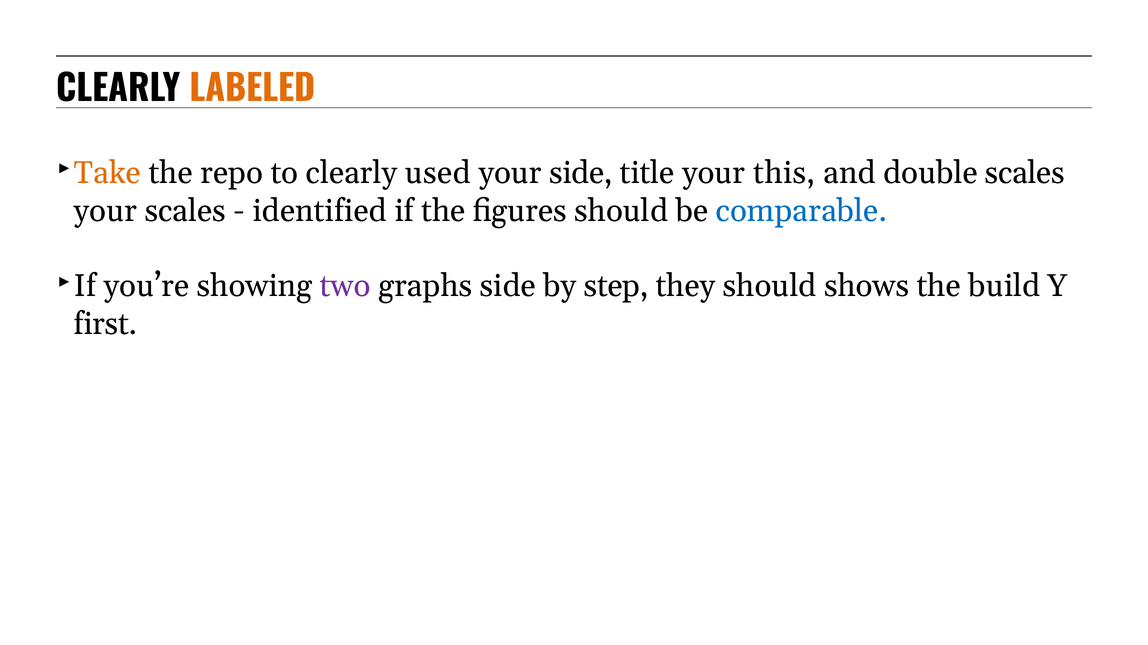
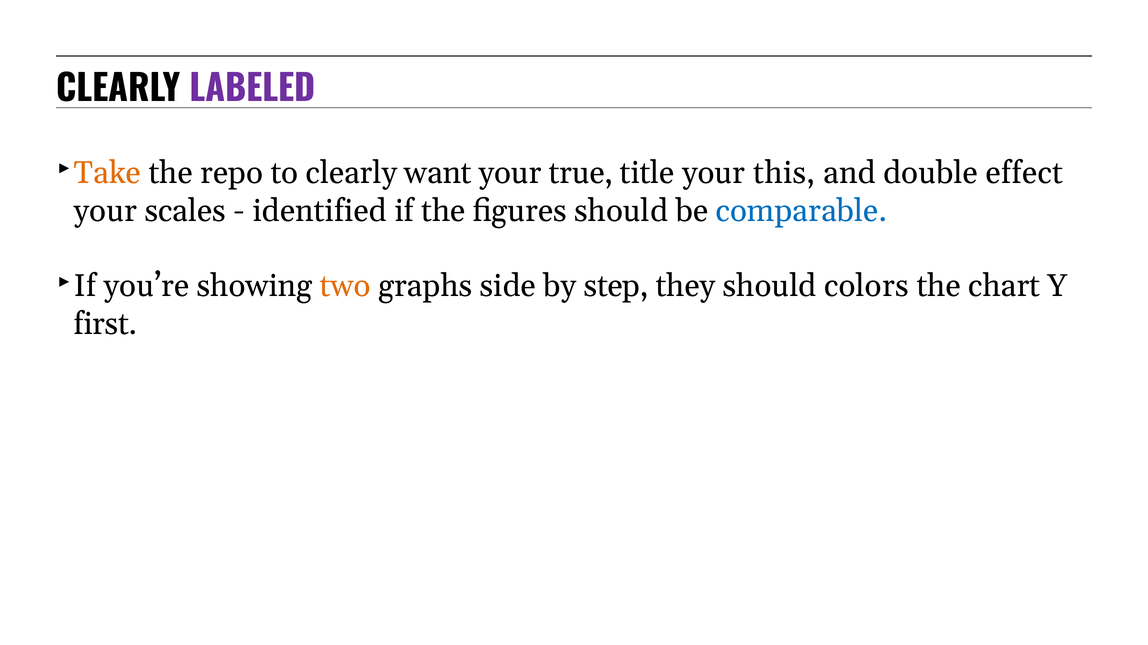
LABELED colour: orange -> purple
used: used -> want
your side: side -> true
double scales: scales -> effect
two colour: purple -> orange
shows: shows -> colors
build: build -> chart
